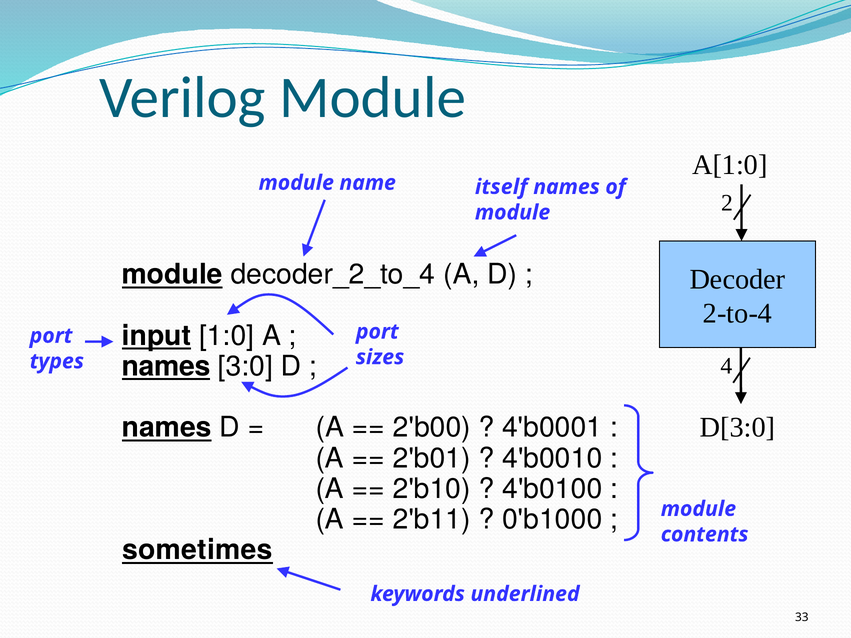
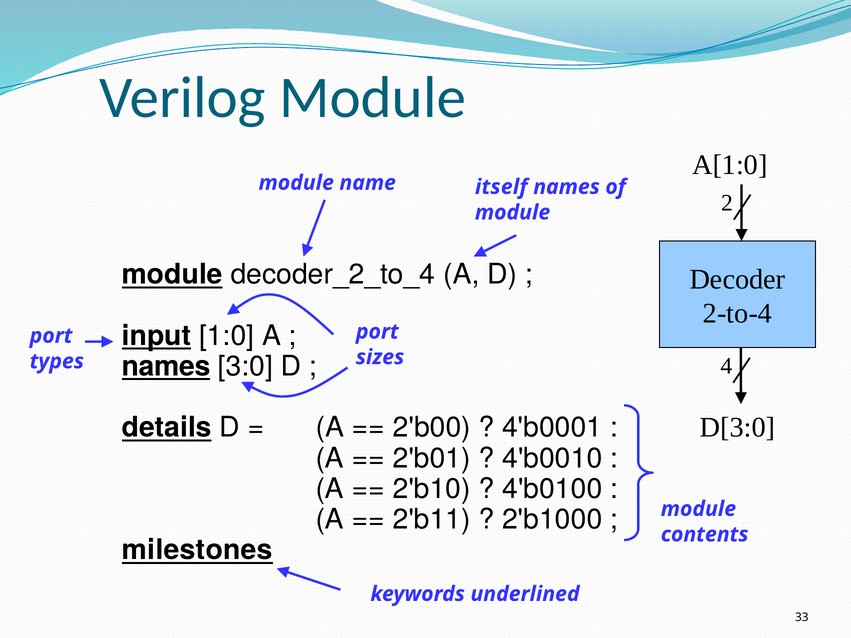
names at (167, 428): names -> details
0'b1000: 0'b1000 -> 2'b1000
sometimes: sometimes -> milestones
